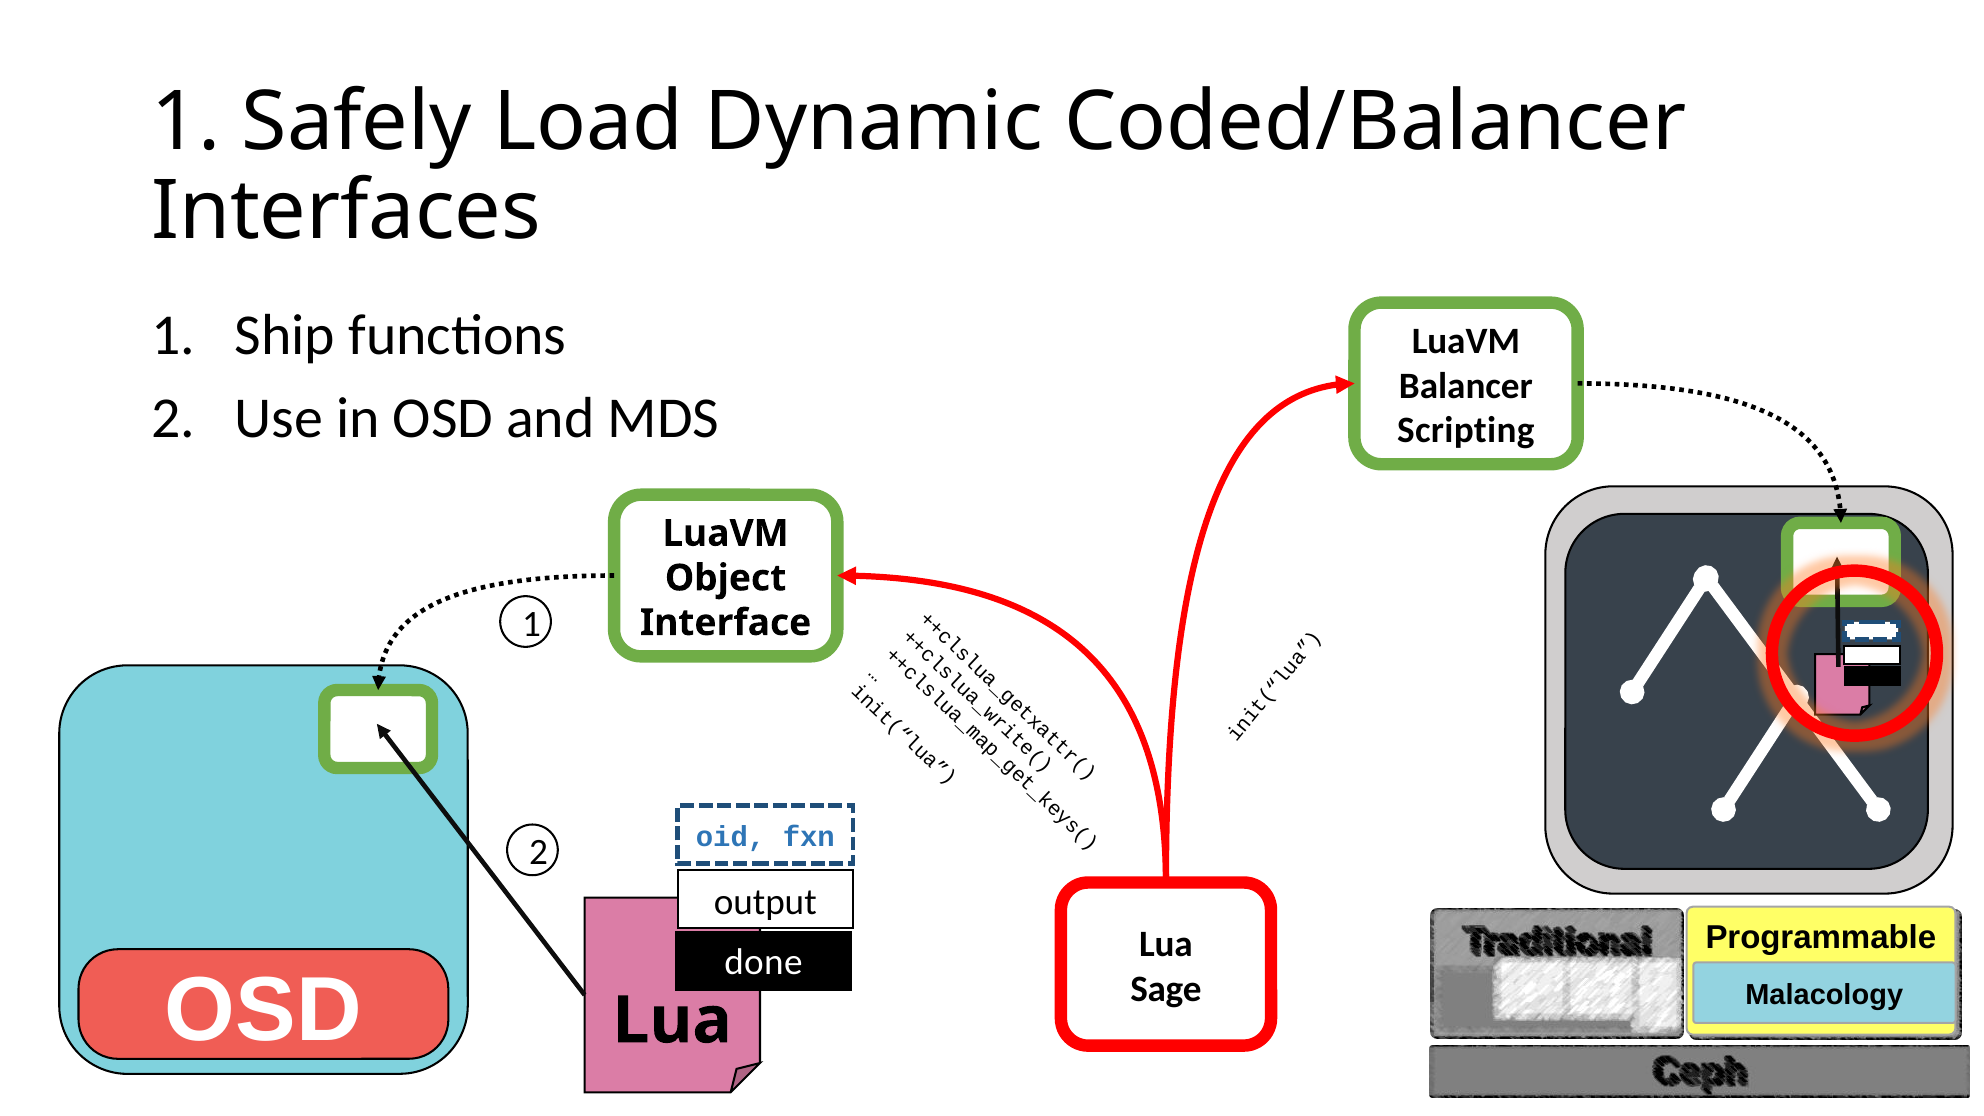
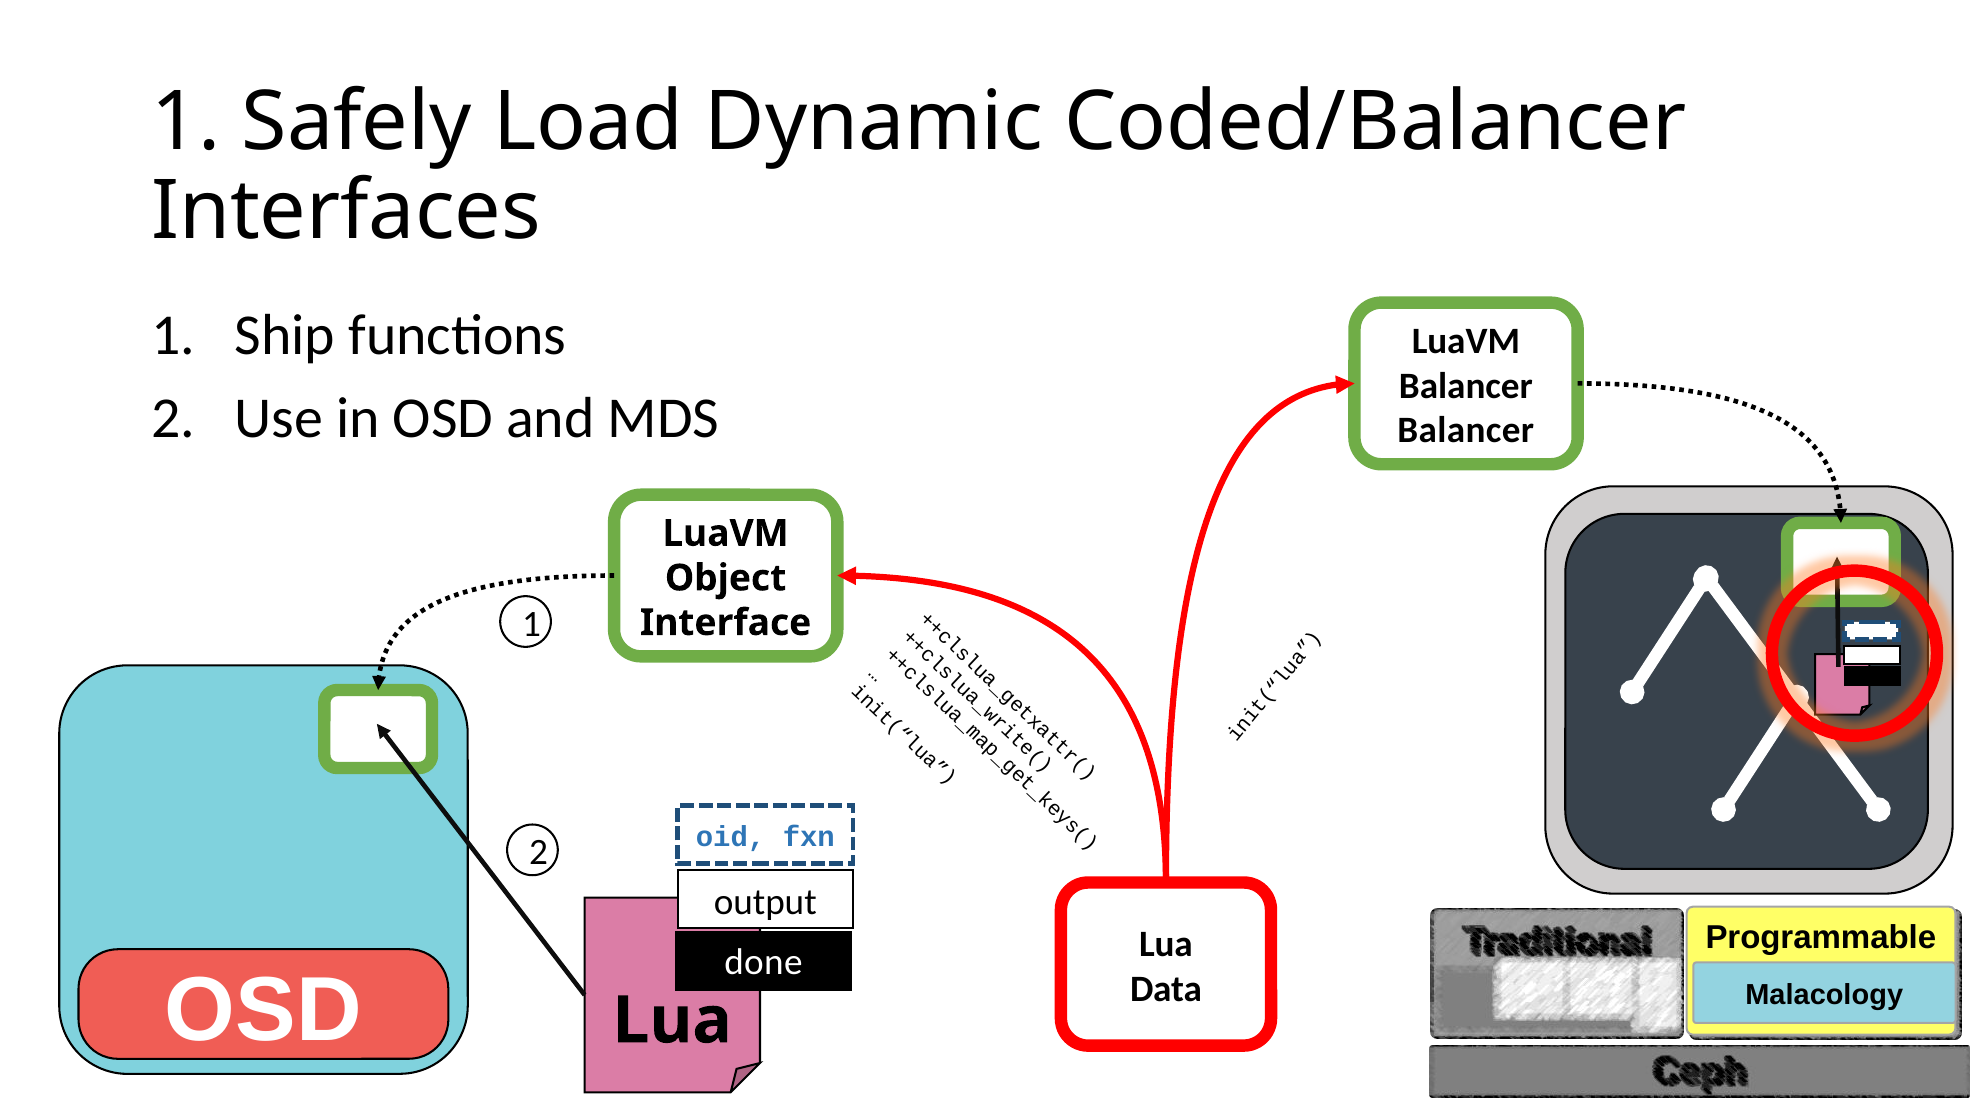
Scripting at (1466, 431): Scripting -> Balancer
Sage: Sage -> Data
